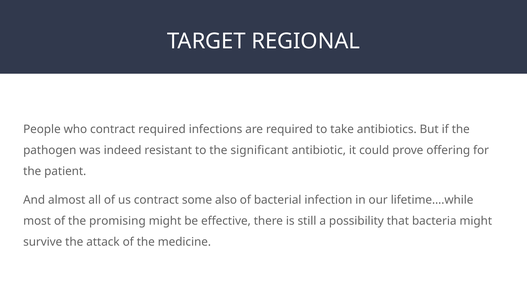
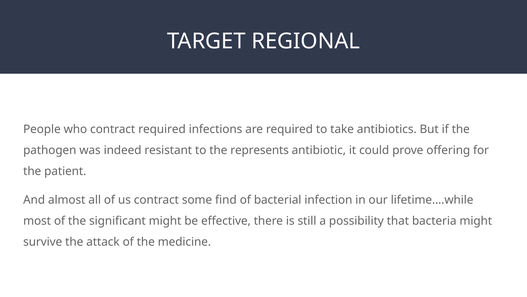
significant: significant -> represents
also: also -> find
promising: promising -> significant
